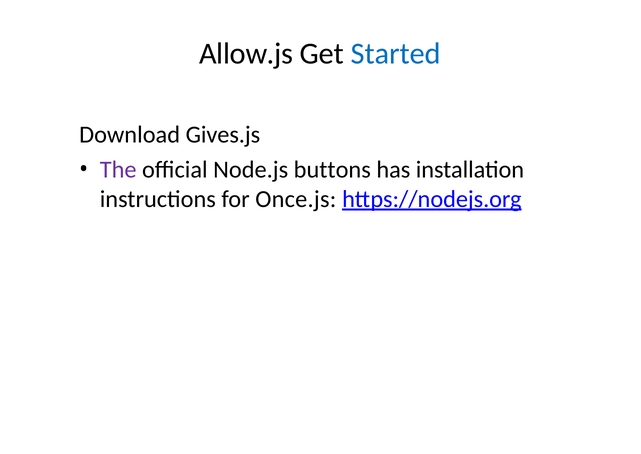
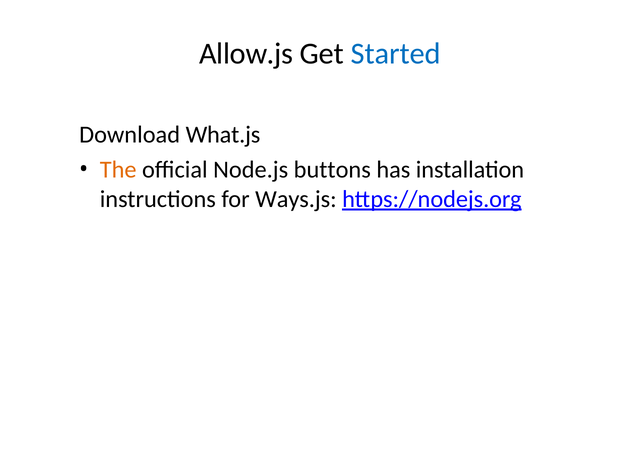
Gives.js: Gives.js -> What.js
The colour: purple -> orange
Once.js: Once.js -> Ways.js
